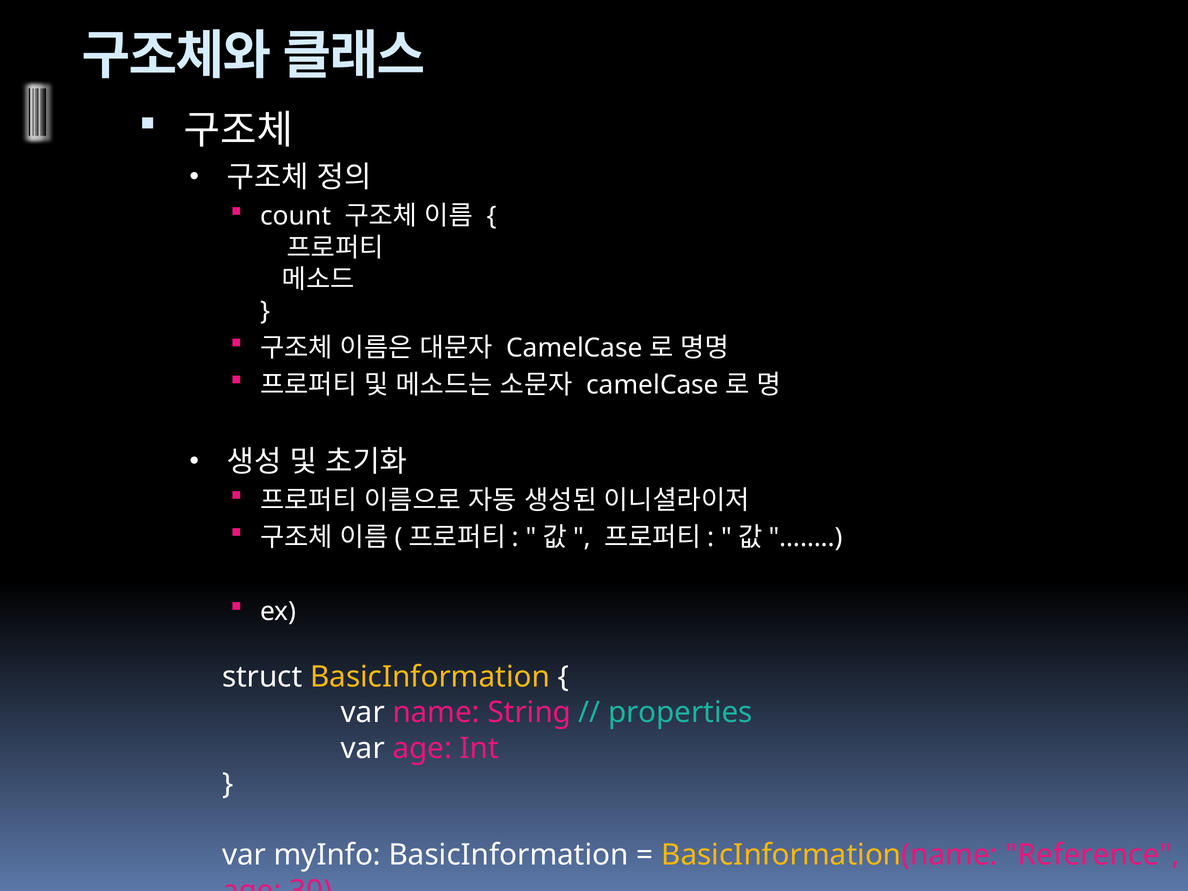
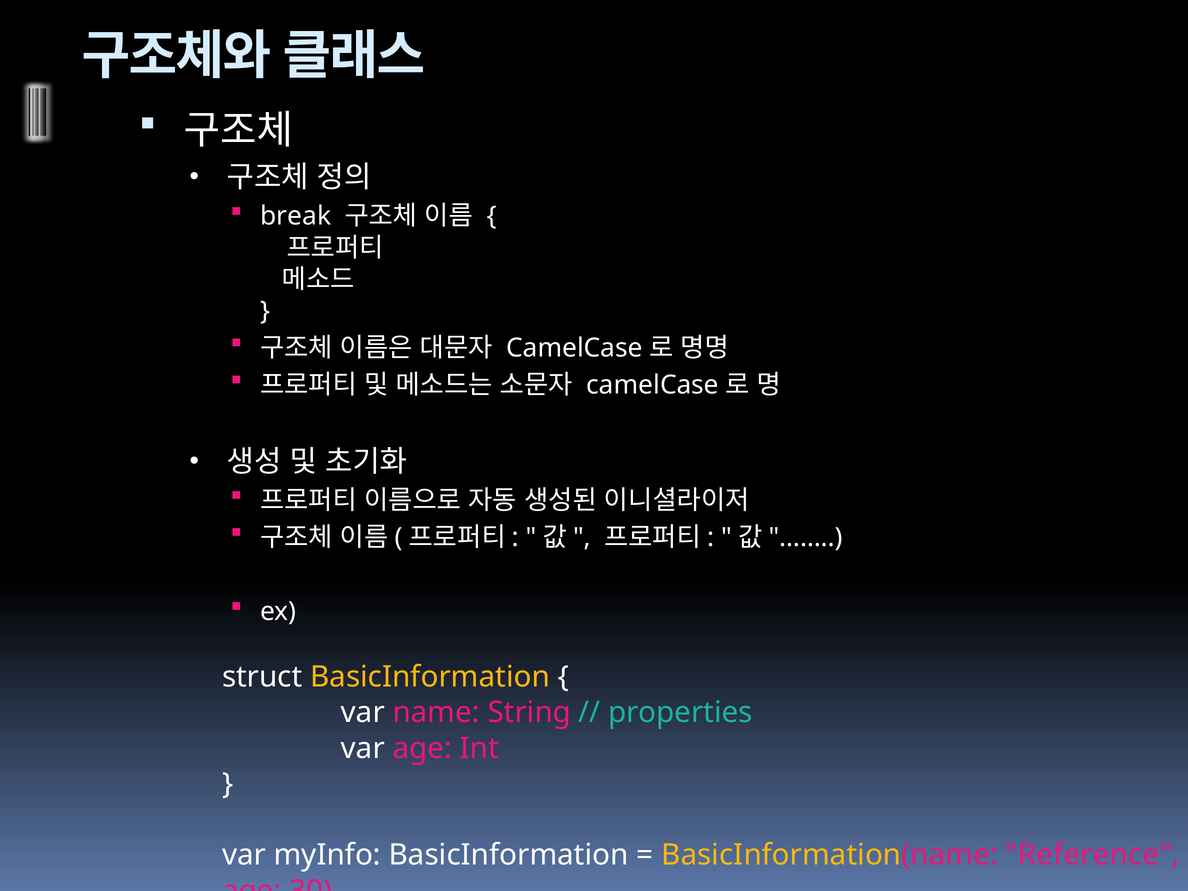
count: count -> break
